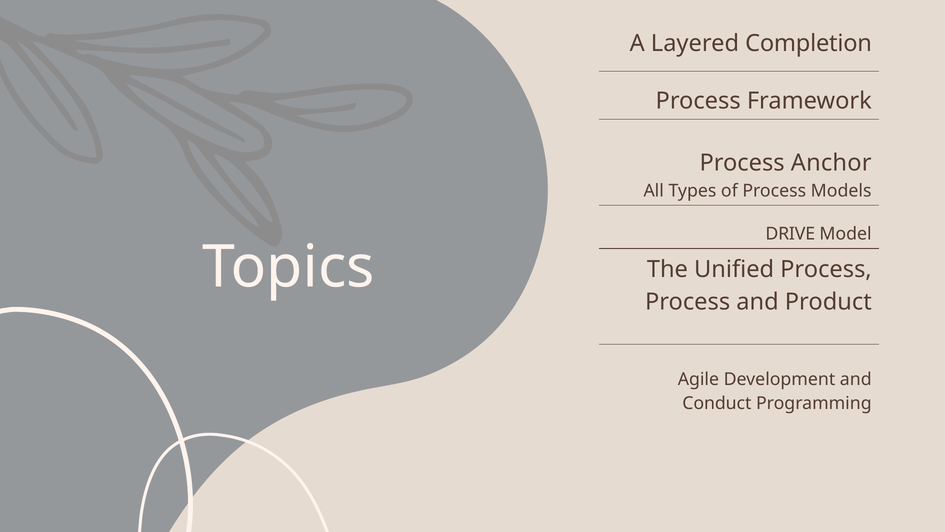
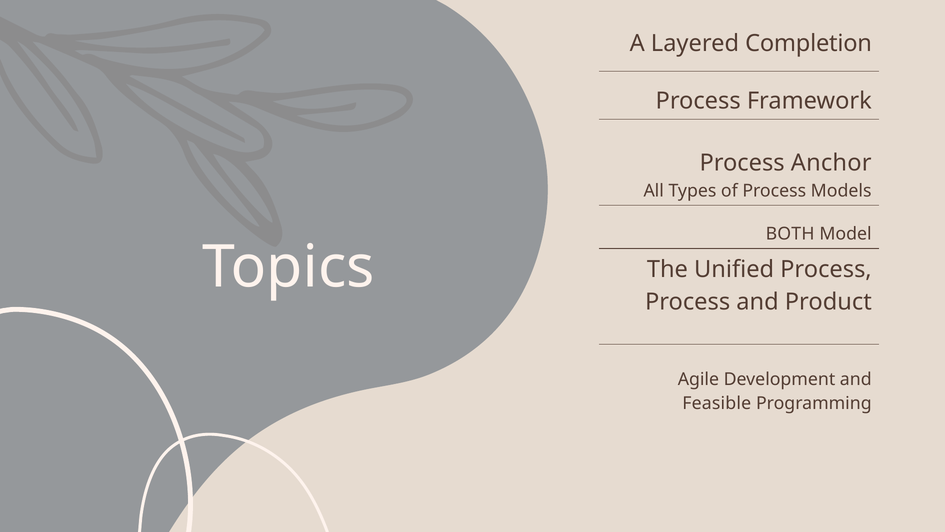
DRIVE: DRIVE -> BOTH
Conduct: Conduct -> Feasible
